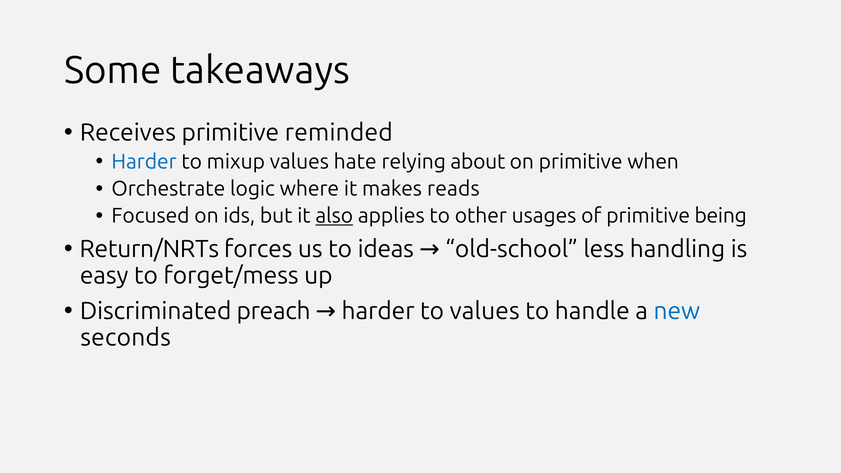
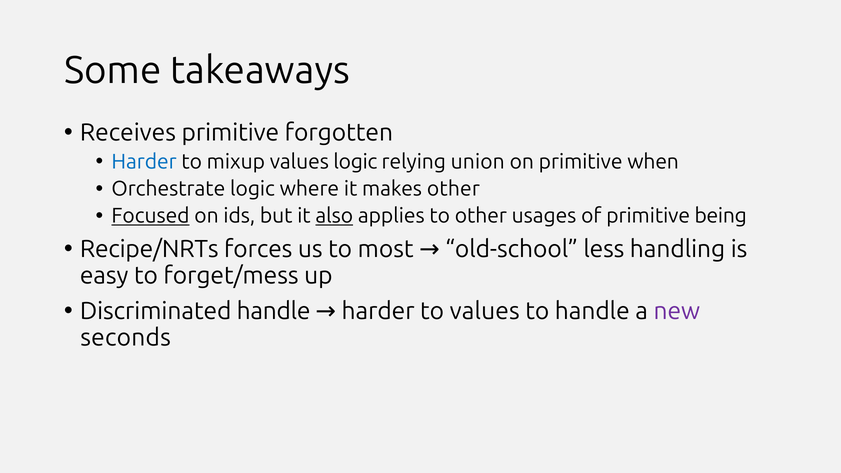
reminded: reminded -> forgotten
values hate: hate -> logic
about: about -> union
makes reads: reads -> other
Focused underline: none -> present
Return/NRTs: Return/NRTs -> Recipe/NRTs
ideas: ideas -> most
Discriminated preach: preach -> handle
new colour: blue -> purple
